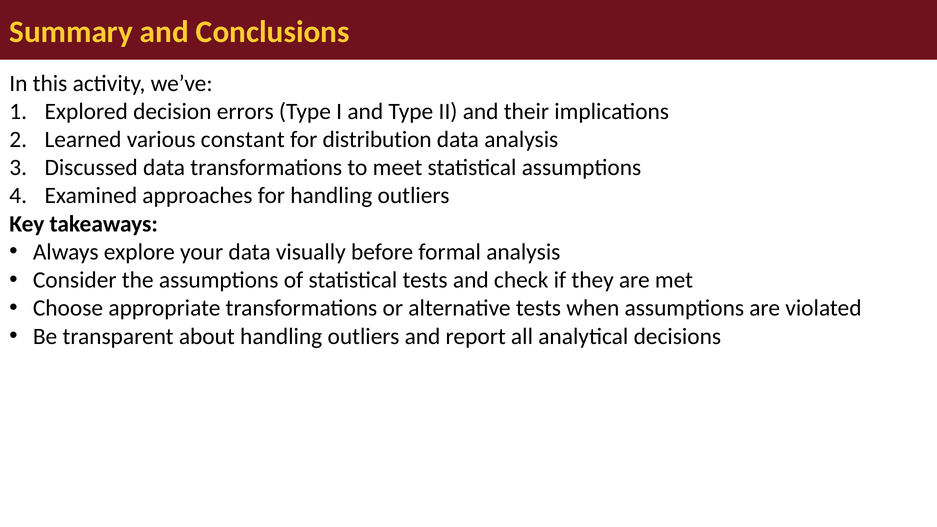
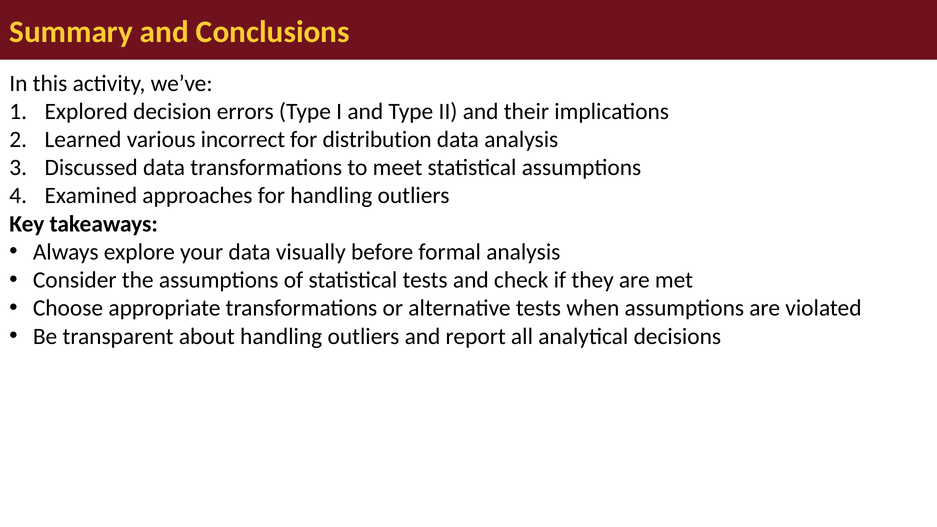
constant: constant -> incorrect
